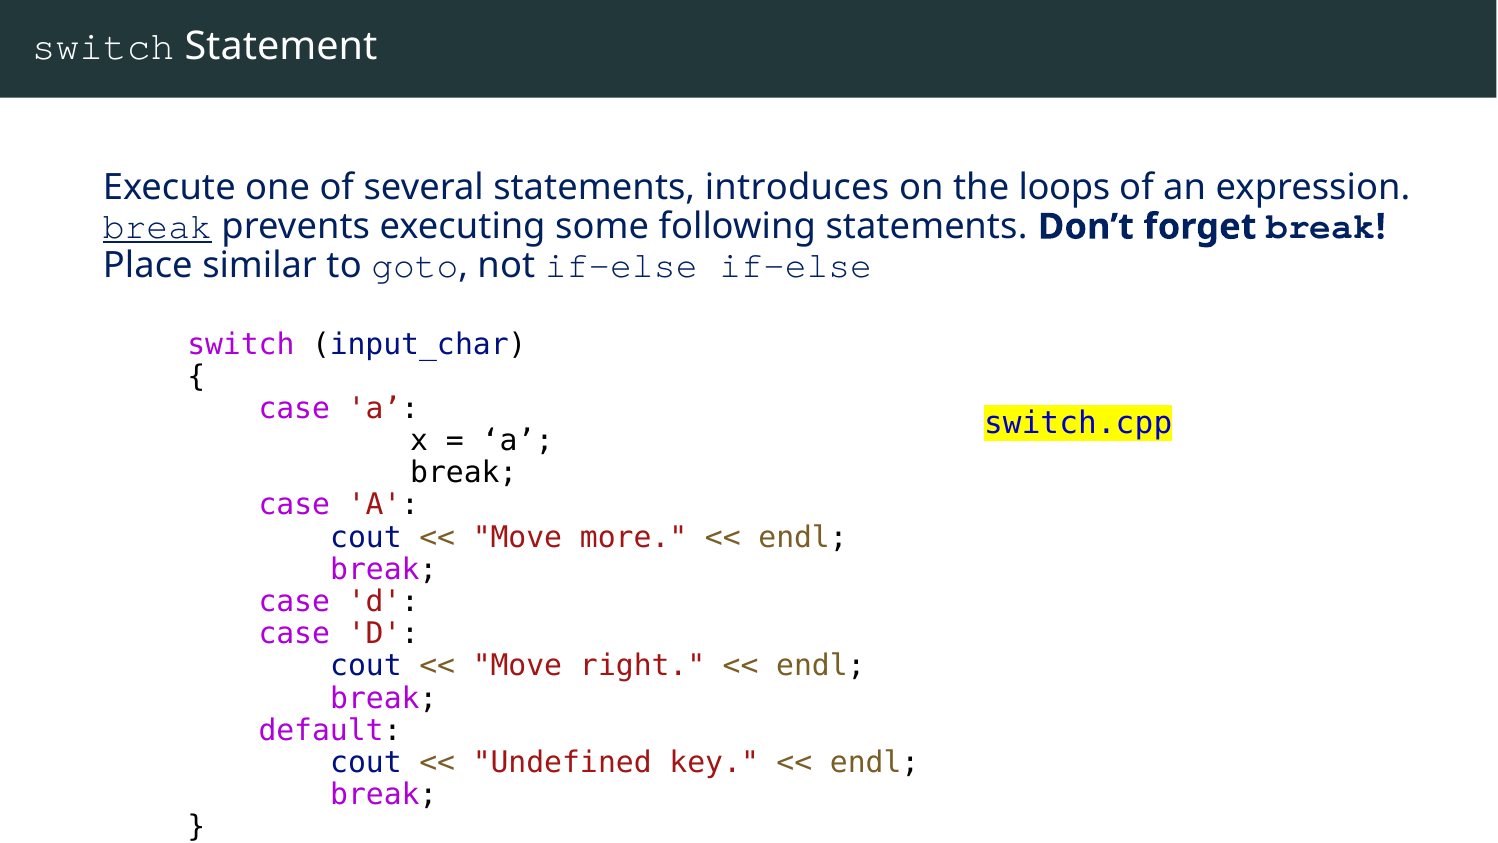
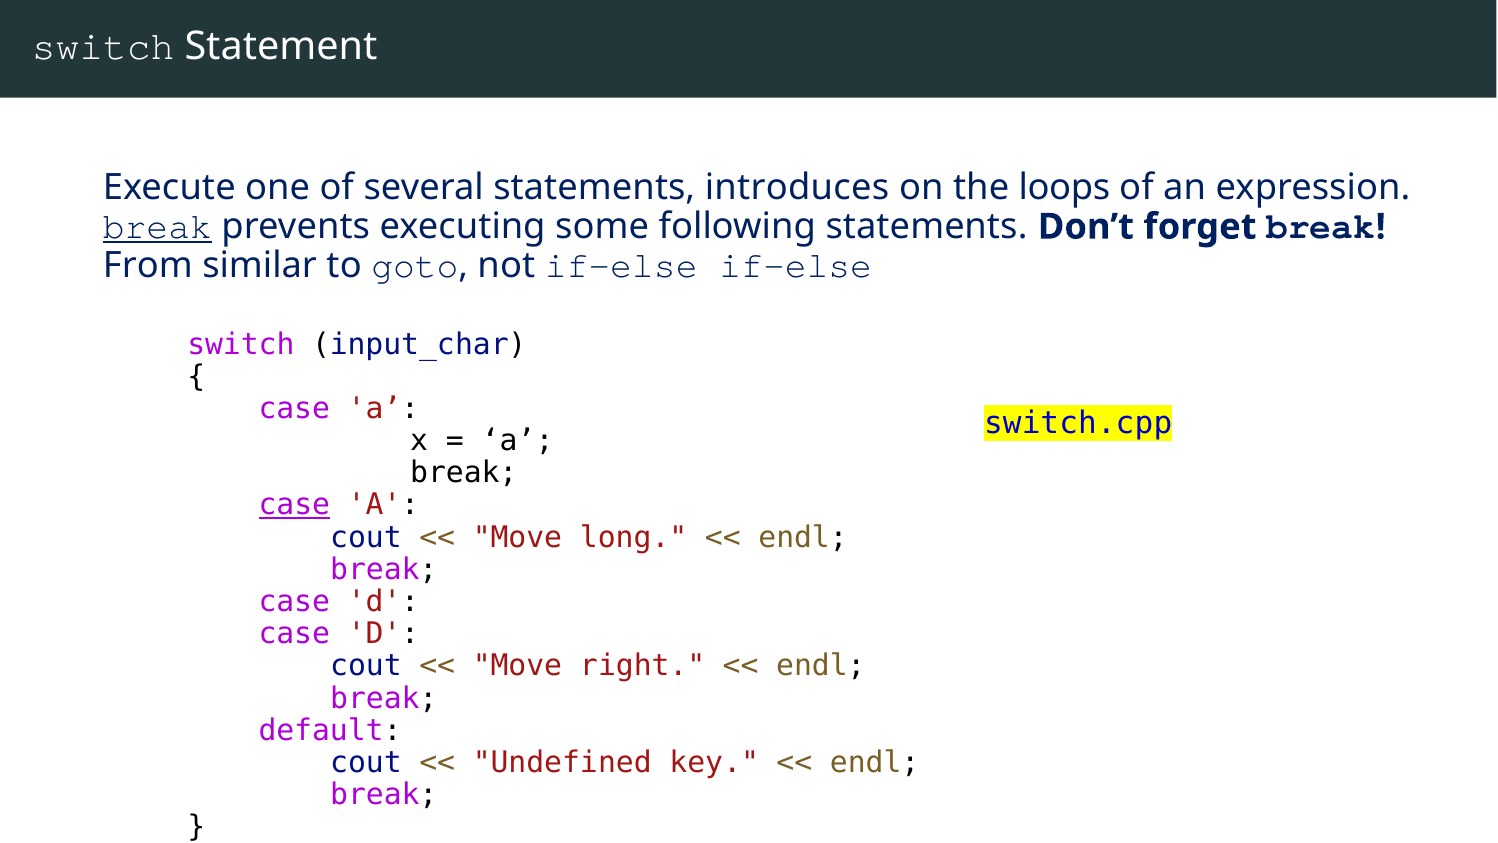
Place: Place -> From
case at (294, 505) underline: none -> present
more: more -> long
